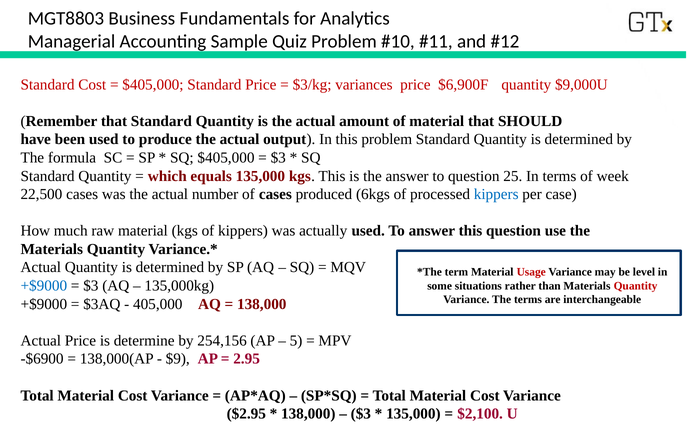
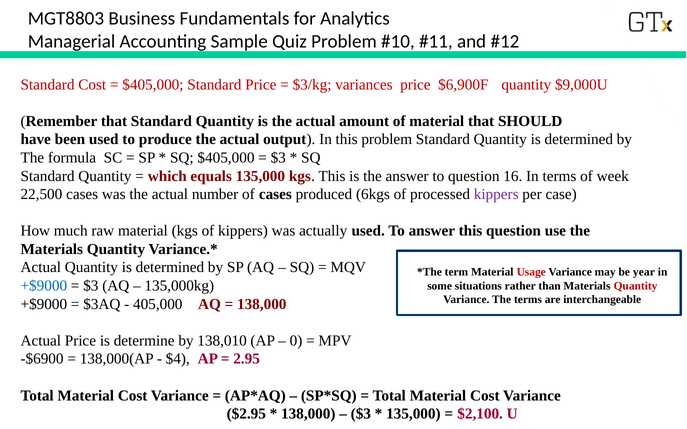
25: 25 -> 16
kippers at (496, 194) colour: blue -> purple
level: level -> year
254,156: 254,156 -> 138,010
5: 5 -> 0
$9: $9 -> $4
